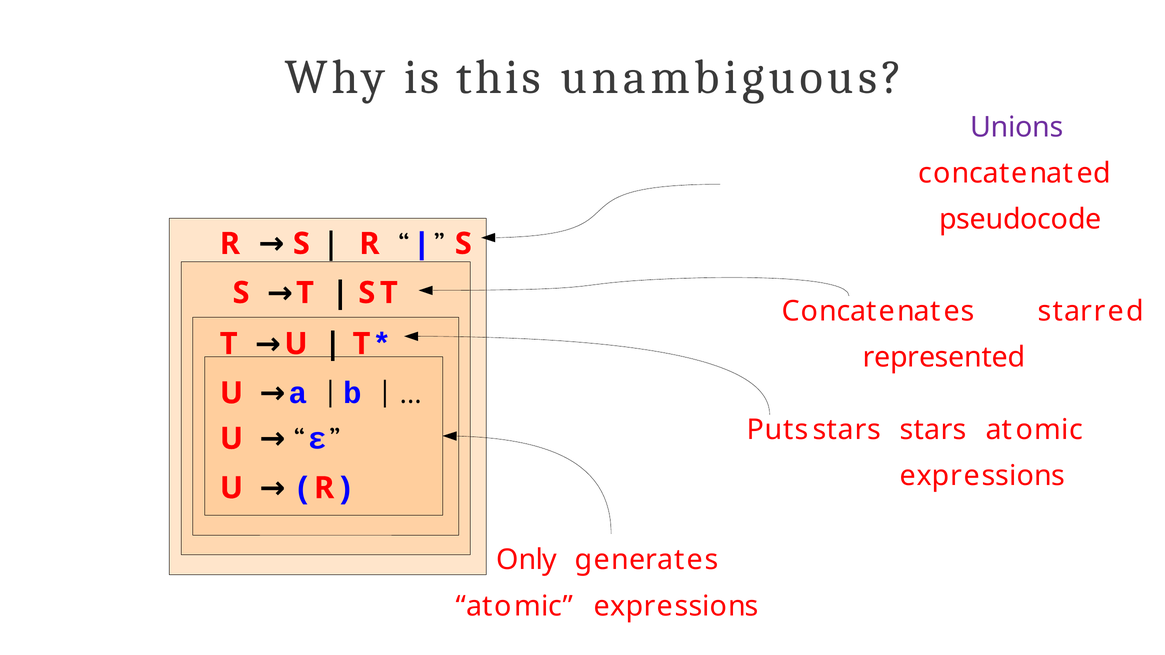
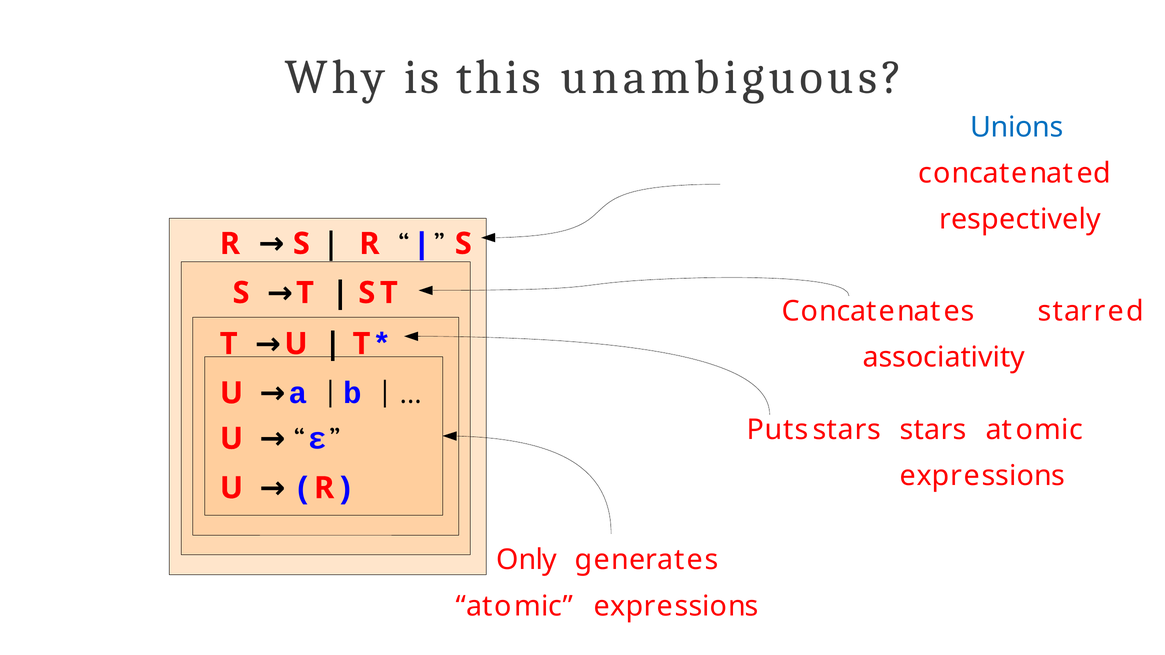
Unions colour: purple -> blue
pseudocode: pseudocode -> respectively
represented: represented -> associativity
